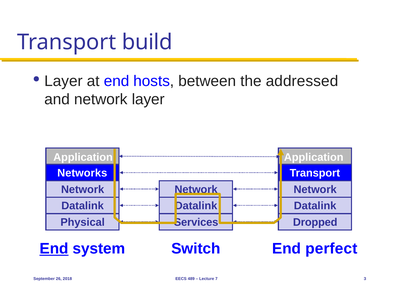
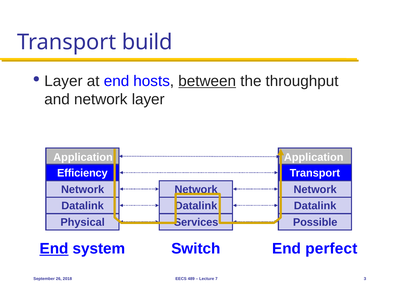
between underline: none -> present
addressed: addressed -> throughput
Networks: Networks -> Efficiency
Dropped: Dropped -> Possible
